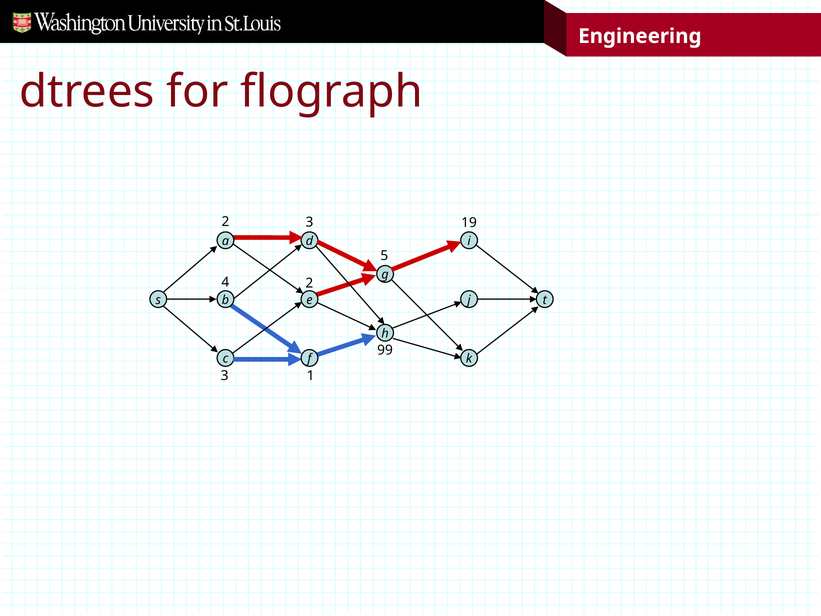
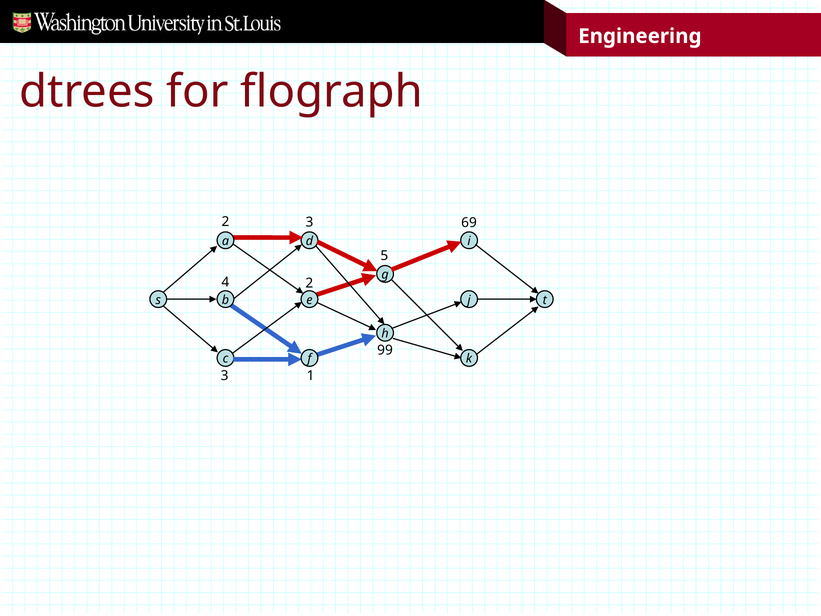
19: 19 -> 69
